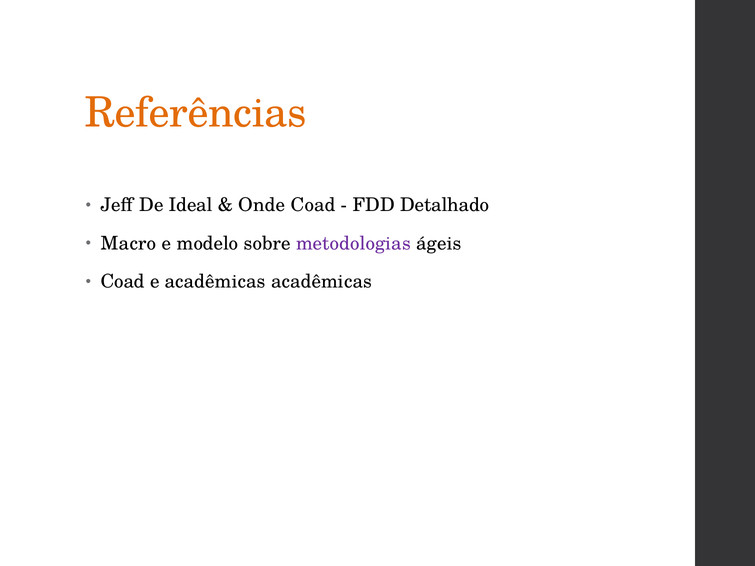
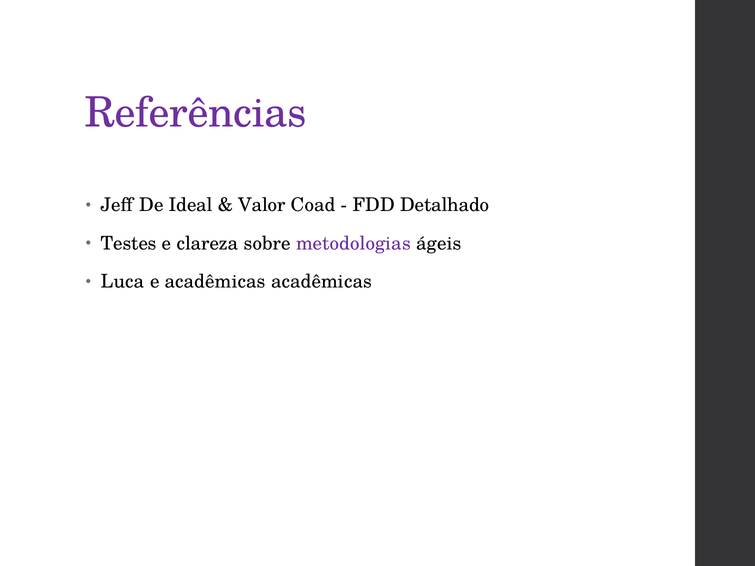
Referências colour: orange -> purple
Onde: Onde -> Valor
Macro: Macro -> Testes
modelo: modelo -> clareza
Coad at (123, 282): Coad -> Luca
